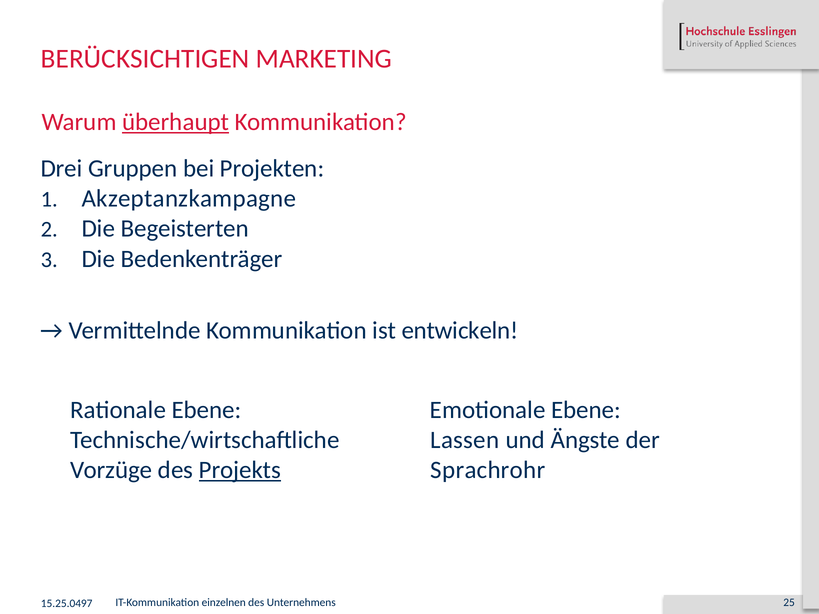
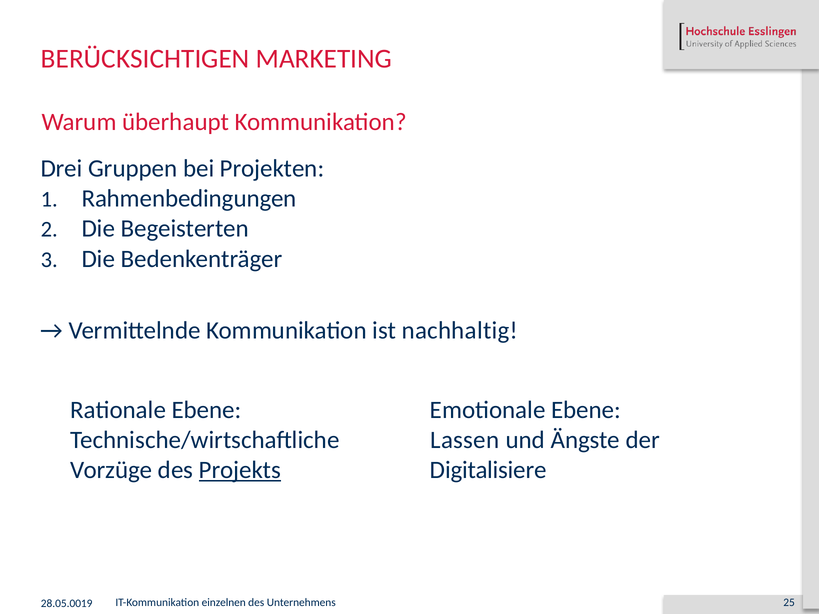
überhaupt underline: present -> none
Akzeptanzkampagne: Akzeptanzkampagne -> Rahmenbedingungen
entwickeln: entwickeln -> nachhaltig
Sprachrohr: Sprachrohr -> Digitalisiere
15.25.0497: 15.25.0497 -> 28.05.0019
